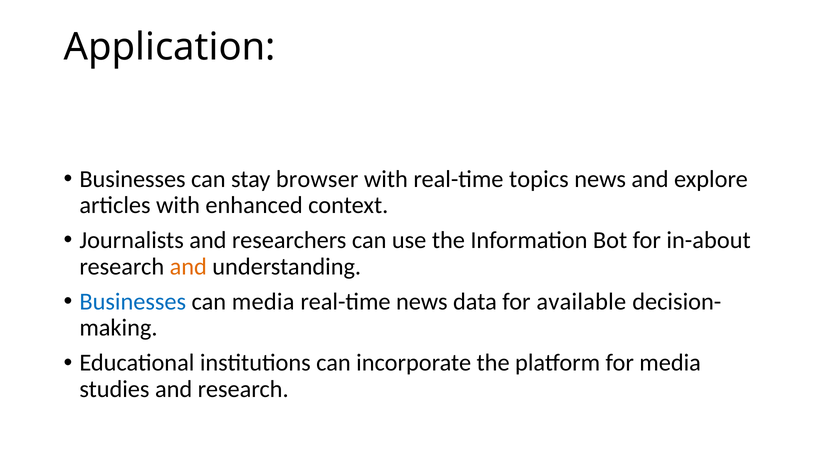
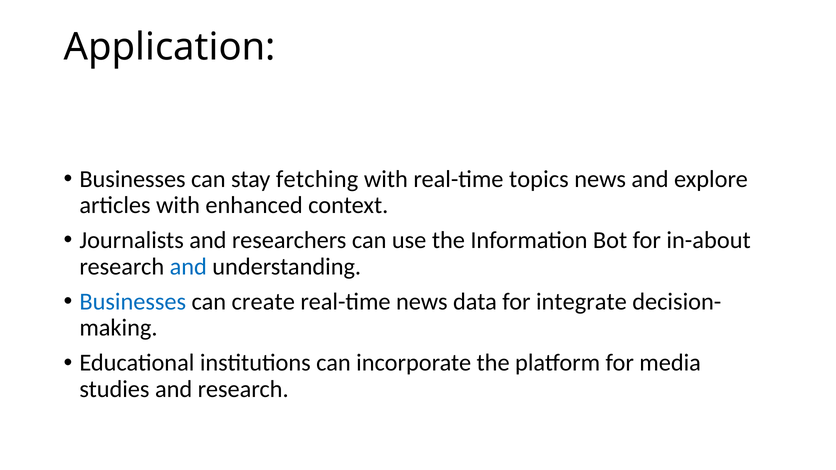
browser: browser -> fetching
and at (188, 267) colour: orange -> blue
can media: media -> create
available: available -> integrate
